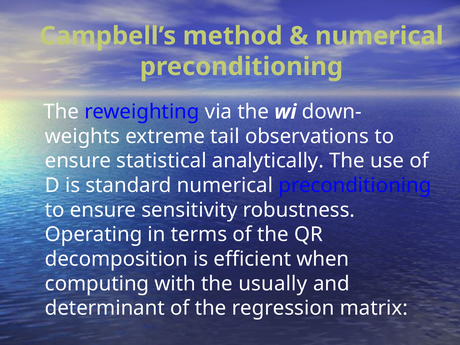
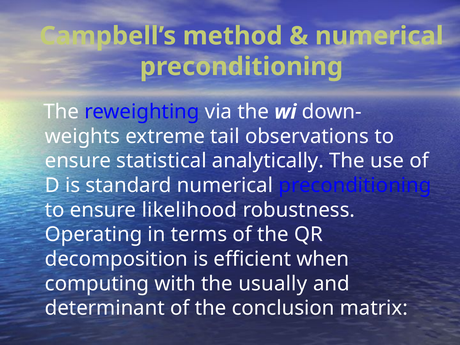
sensitivity: sensitivity -> likelihood
regression: regression -> conclusion
